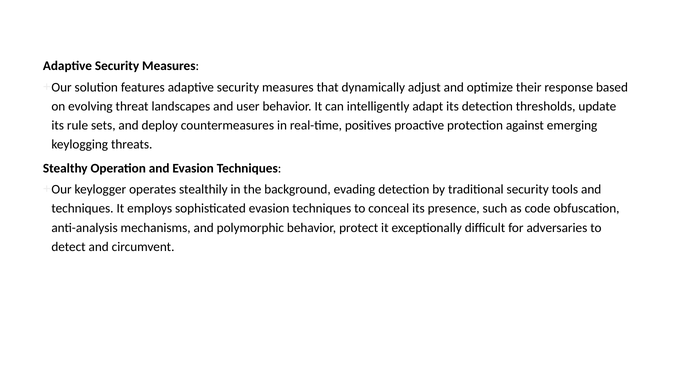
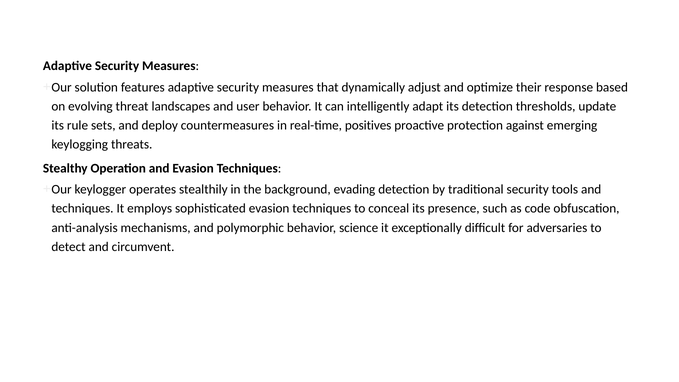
protect: protect -> science
